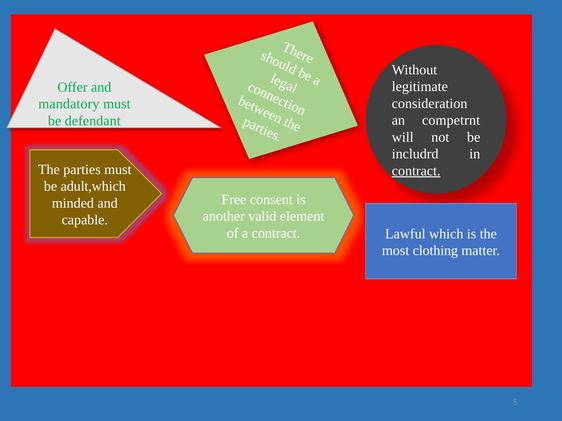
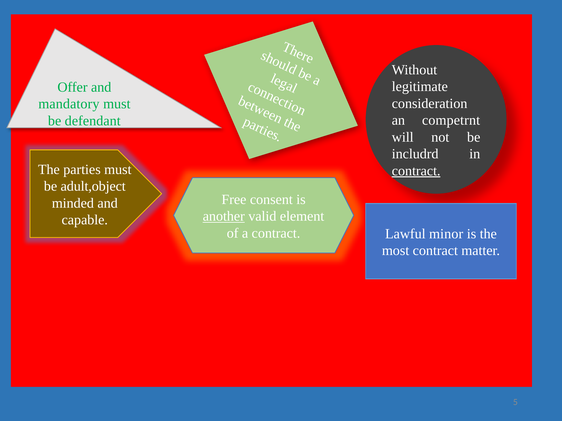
adult,which: adult,which -> adult,object
another underline: none -> present
which: which -> minor
most clothing: clothing -> contract
